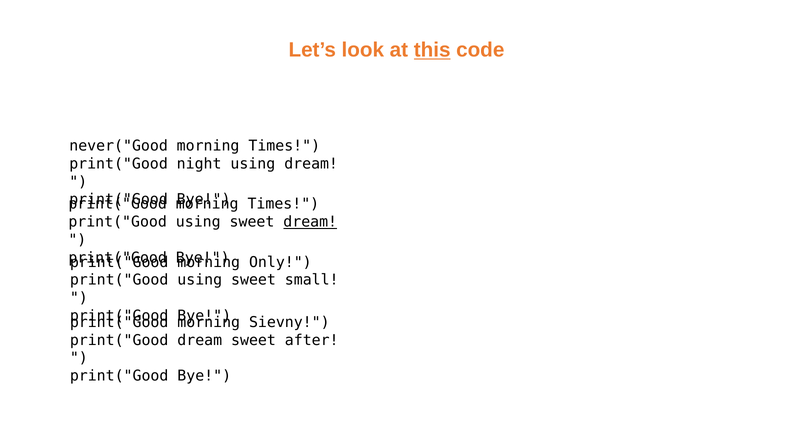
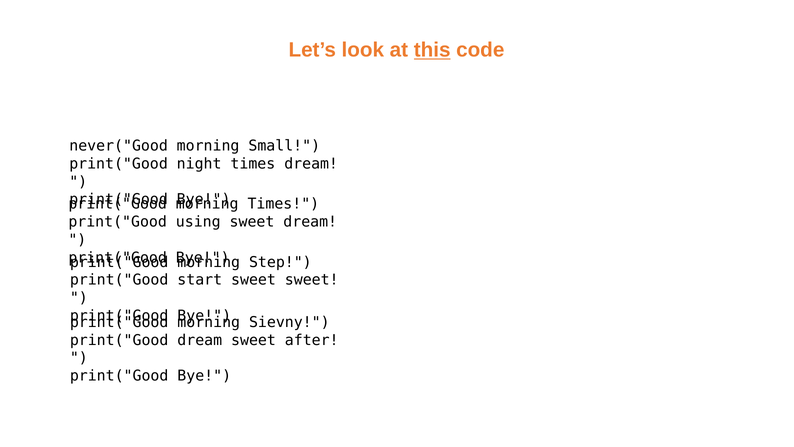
Times at (284, 146): Times -> Small
night using: using -> times
dream at (310, 222) underline: present -> none
Only: Only -> Step
using at (200, 280): using -> start
sweet small: small -> sweet
